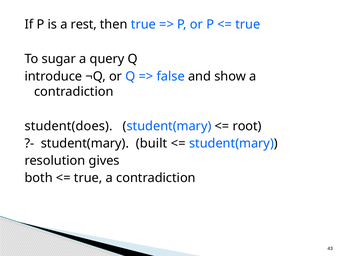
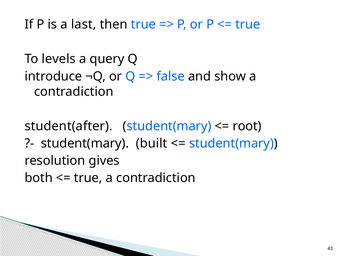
rest: rest -> last
sugar: sugar -> levels
student(does: student(does -> student(after
